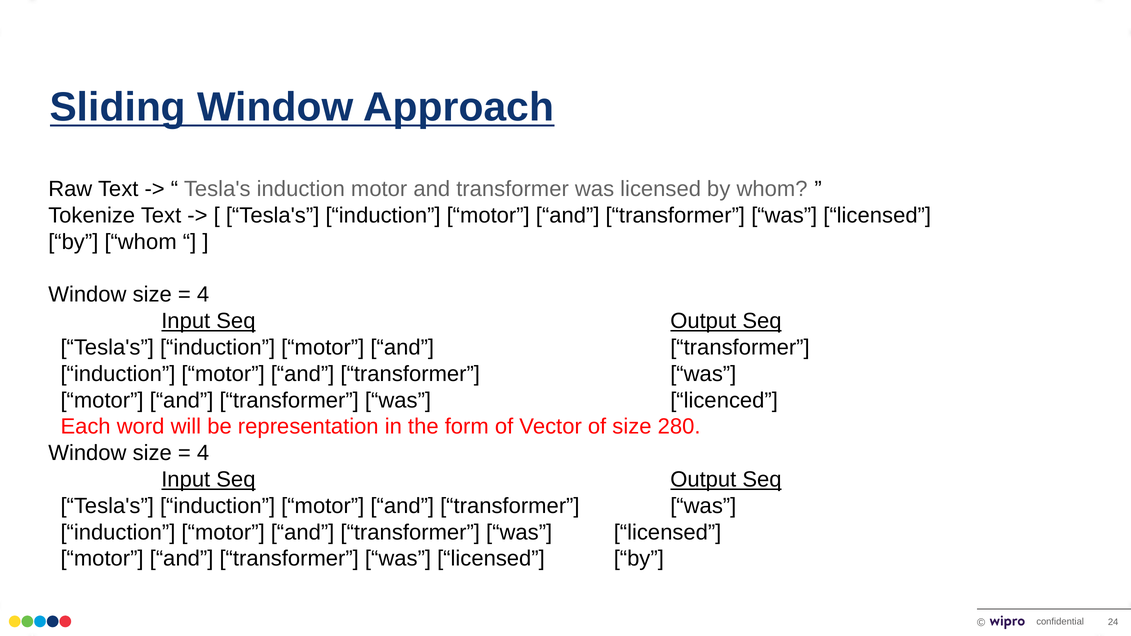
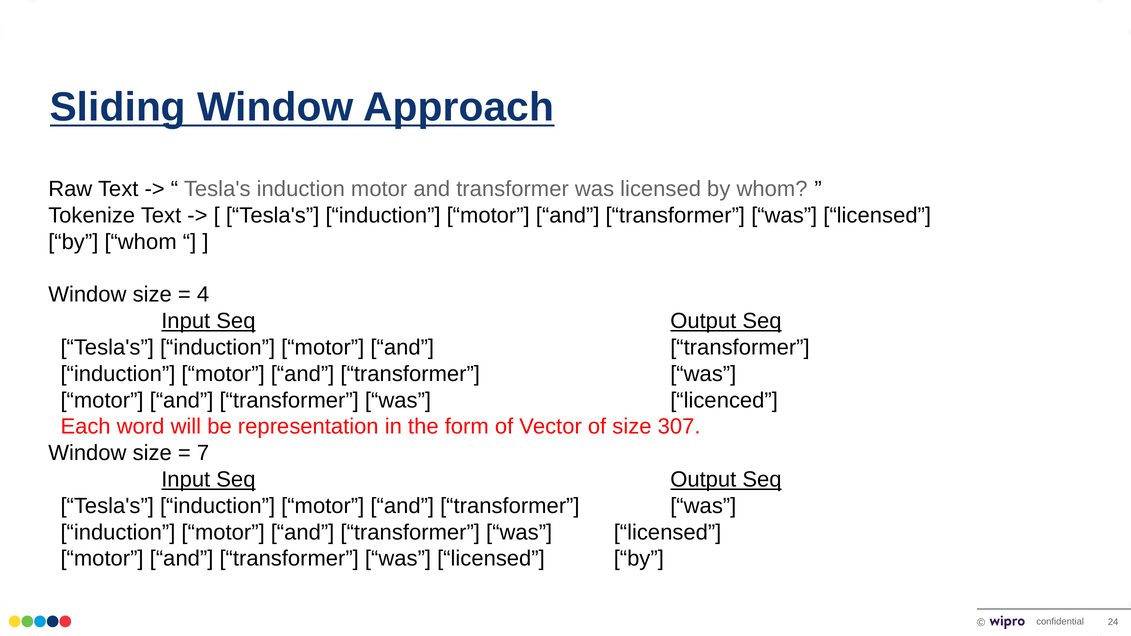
280: 280 -> 307
4 at (203, 453): 4 -> 7
